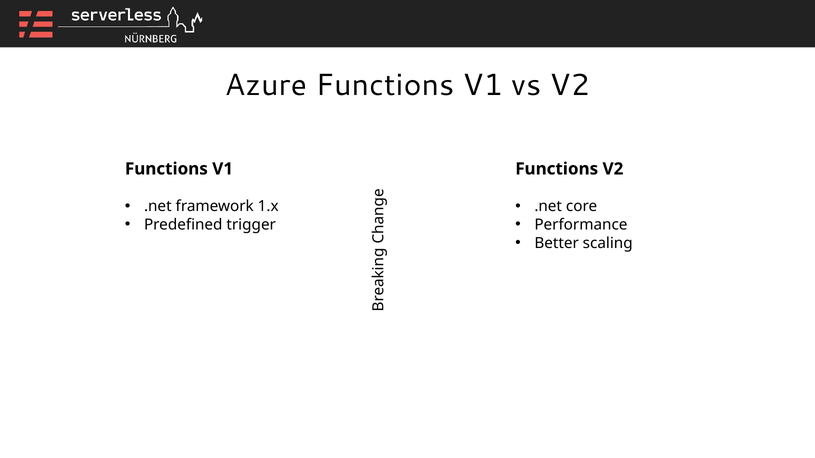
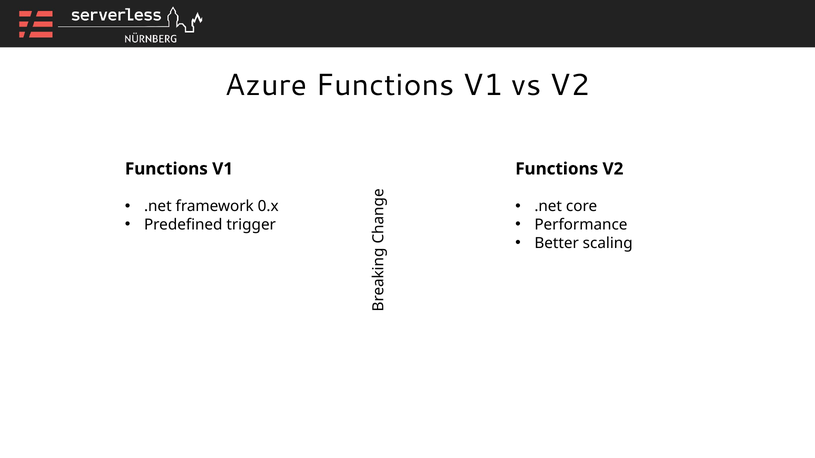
1.x: 1.x -> 0.x
